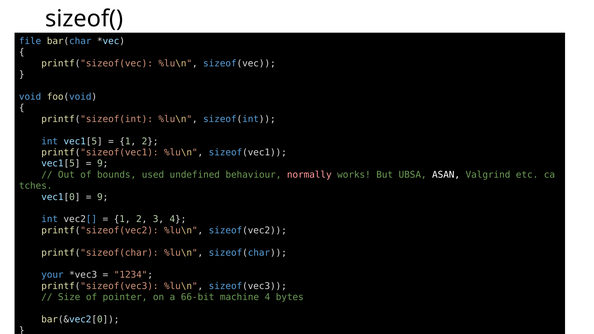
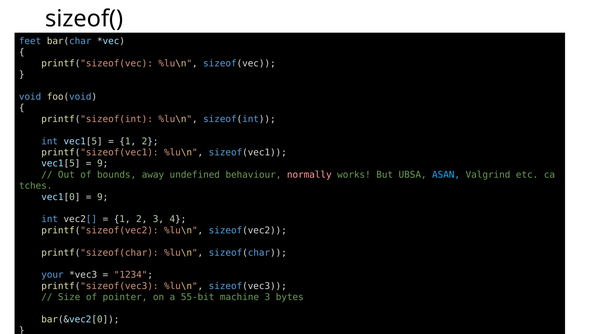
file: file -> feet
used: used -> away
ASAN colour: white -> light blue
66-bit: 66-bit -> 55-bit
machine 4: 4 -> 3
